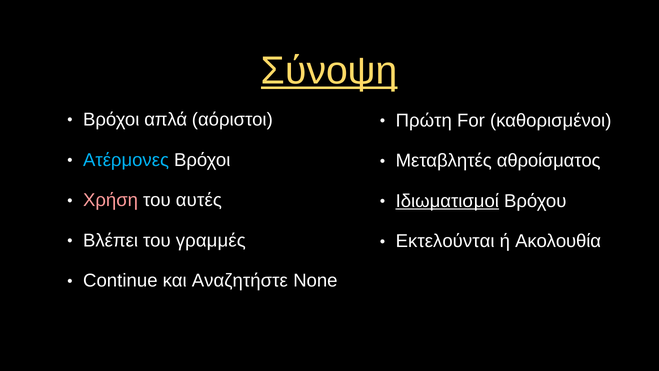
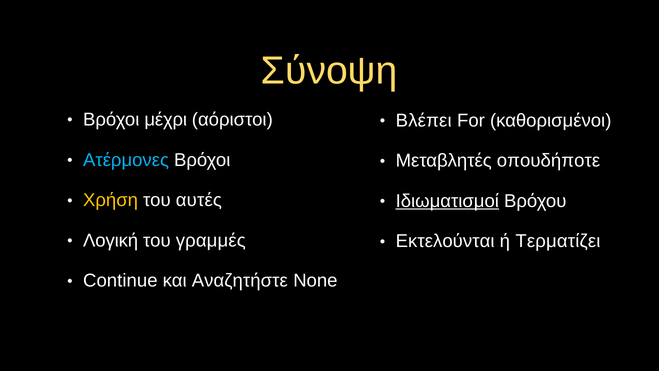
Σύνοψη underline: present -> none
απλά: απλά -> μέχρι
Πρώτη: Πρώτη -> Βλέπει
αθροίσματος: αθροίσματος -> οπουδήποτε
Χρήση colour: pink -> yellow
Βλέπει: Βλέπει -> Λογική
Ακολουθία: Ακολουθία -> Τερματίζει
